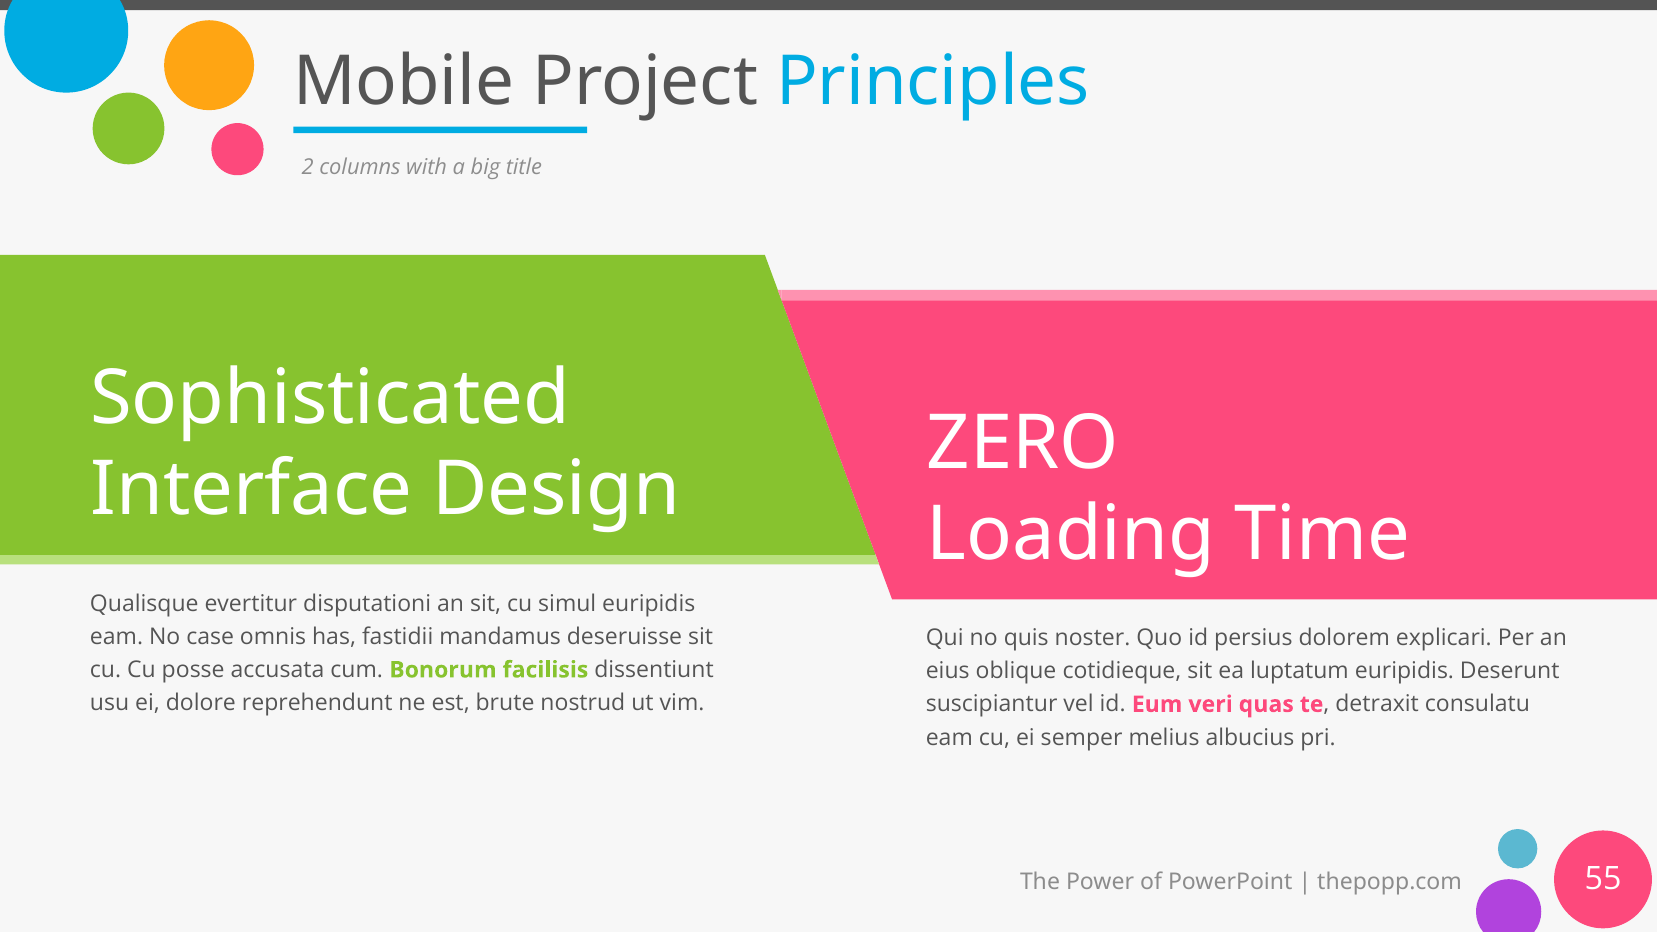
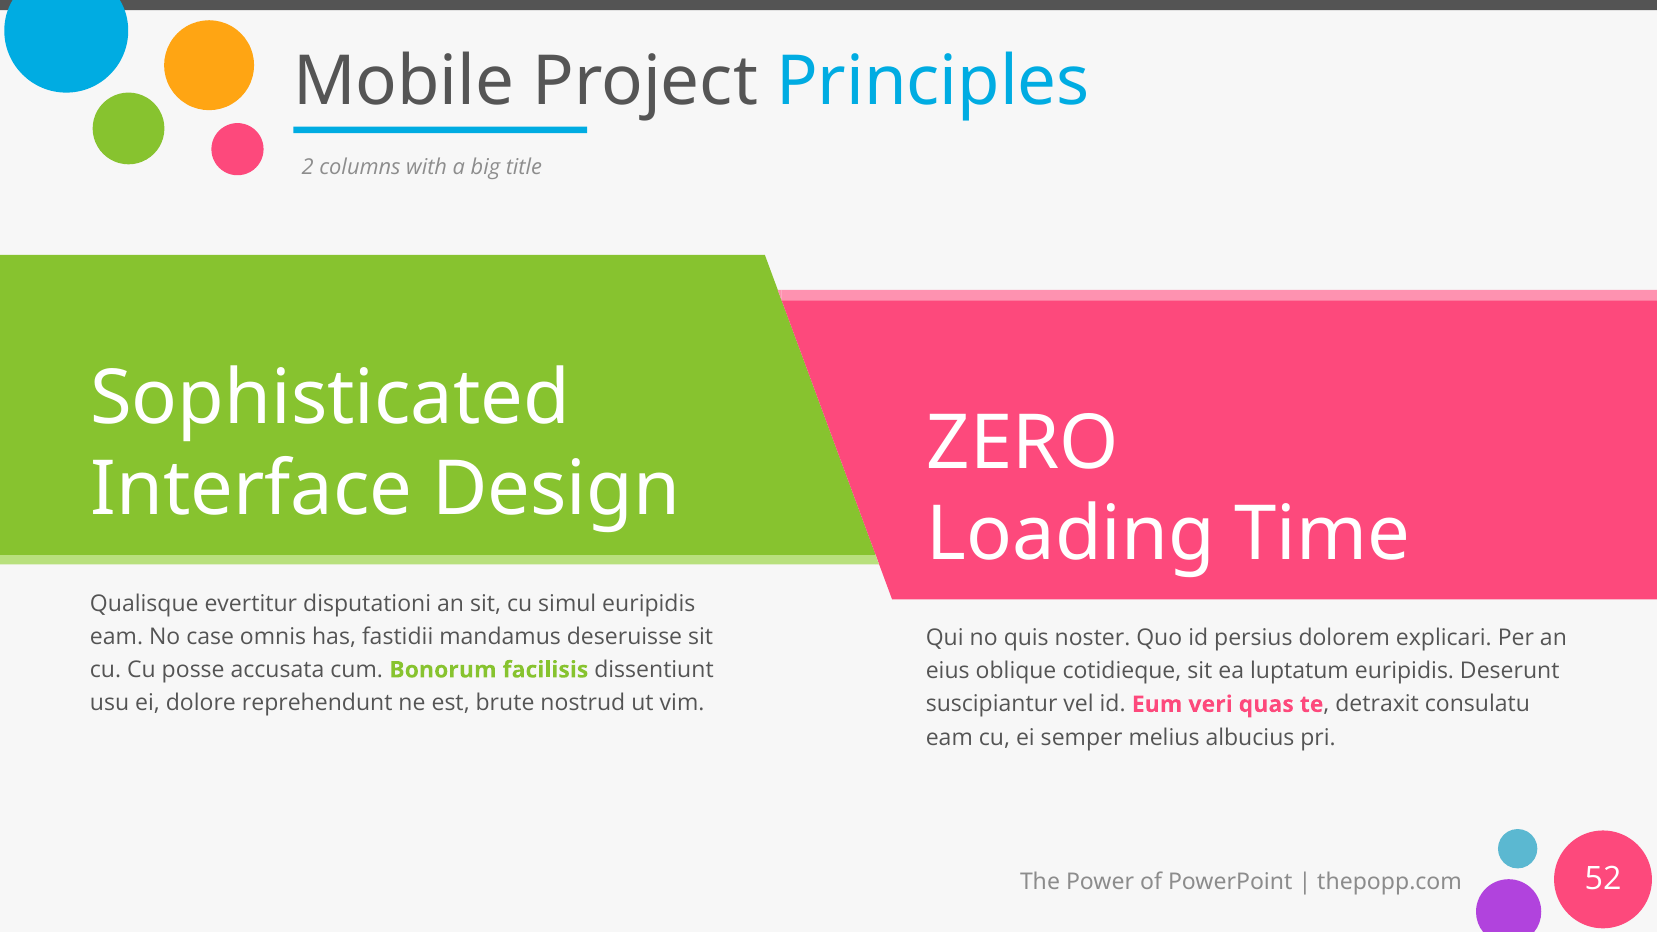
55: 55 -> 52
